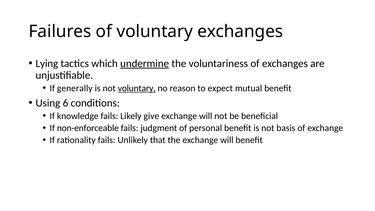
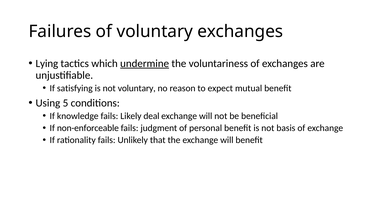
generally: generally -> satisfying
voluntary at (137, 88) underline: present -> none
6: 6 -> 5
give: give -> deal
